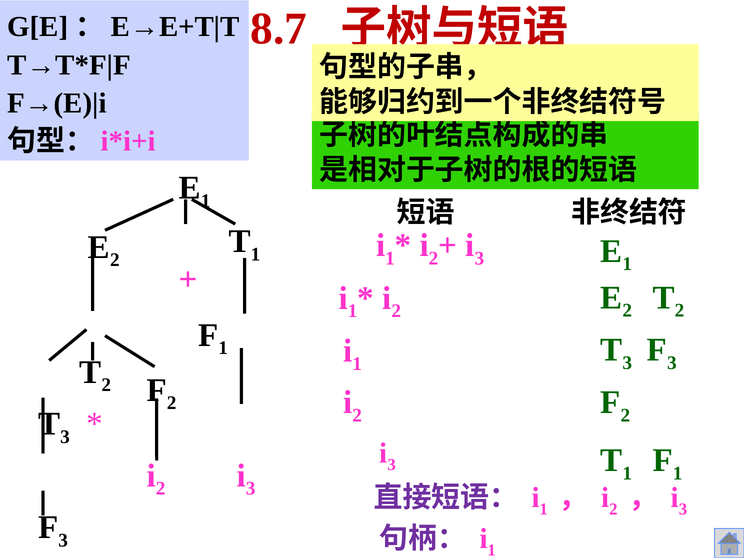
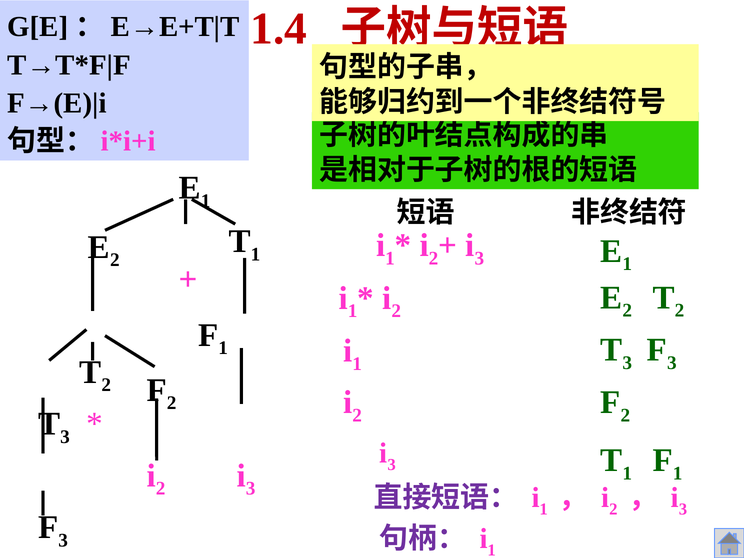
8.7: 8.7 -> 1.4
